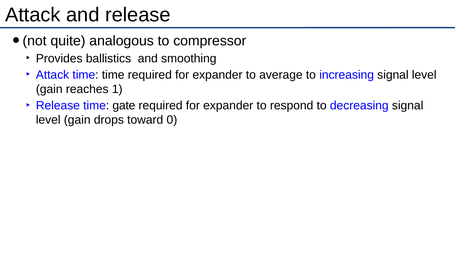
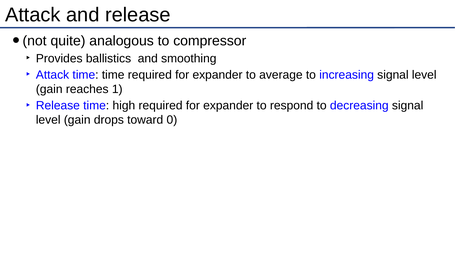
gate: gate -> high
